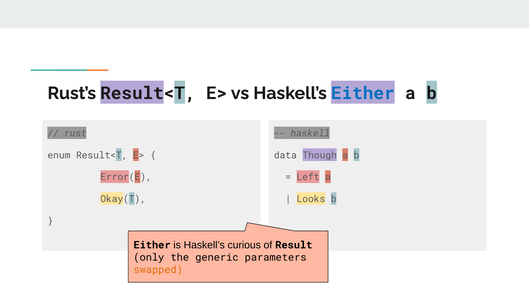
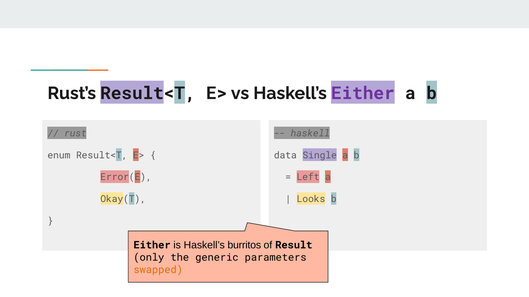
Either at (363, 93) colour: blue -> purple
Though: Though -> Single
curious: curious -> burritos
